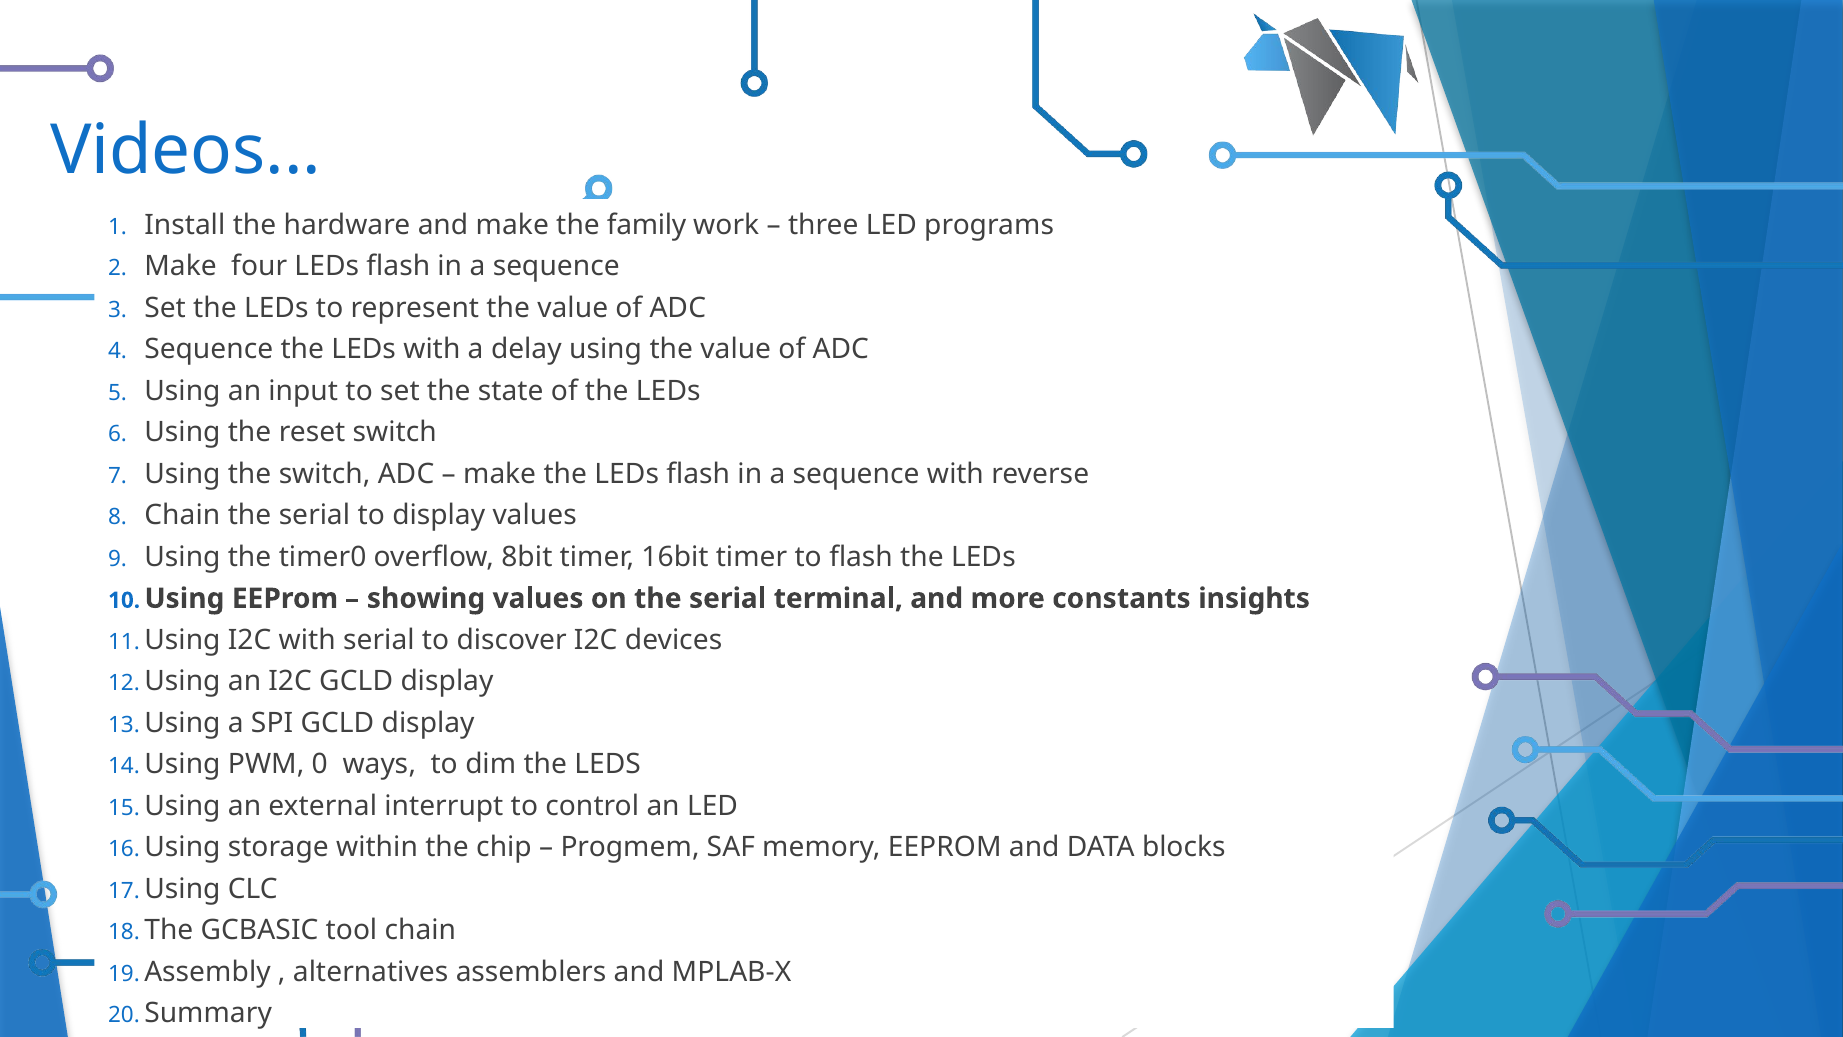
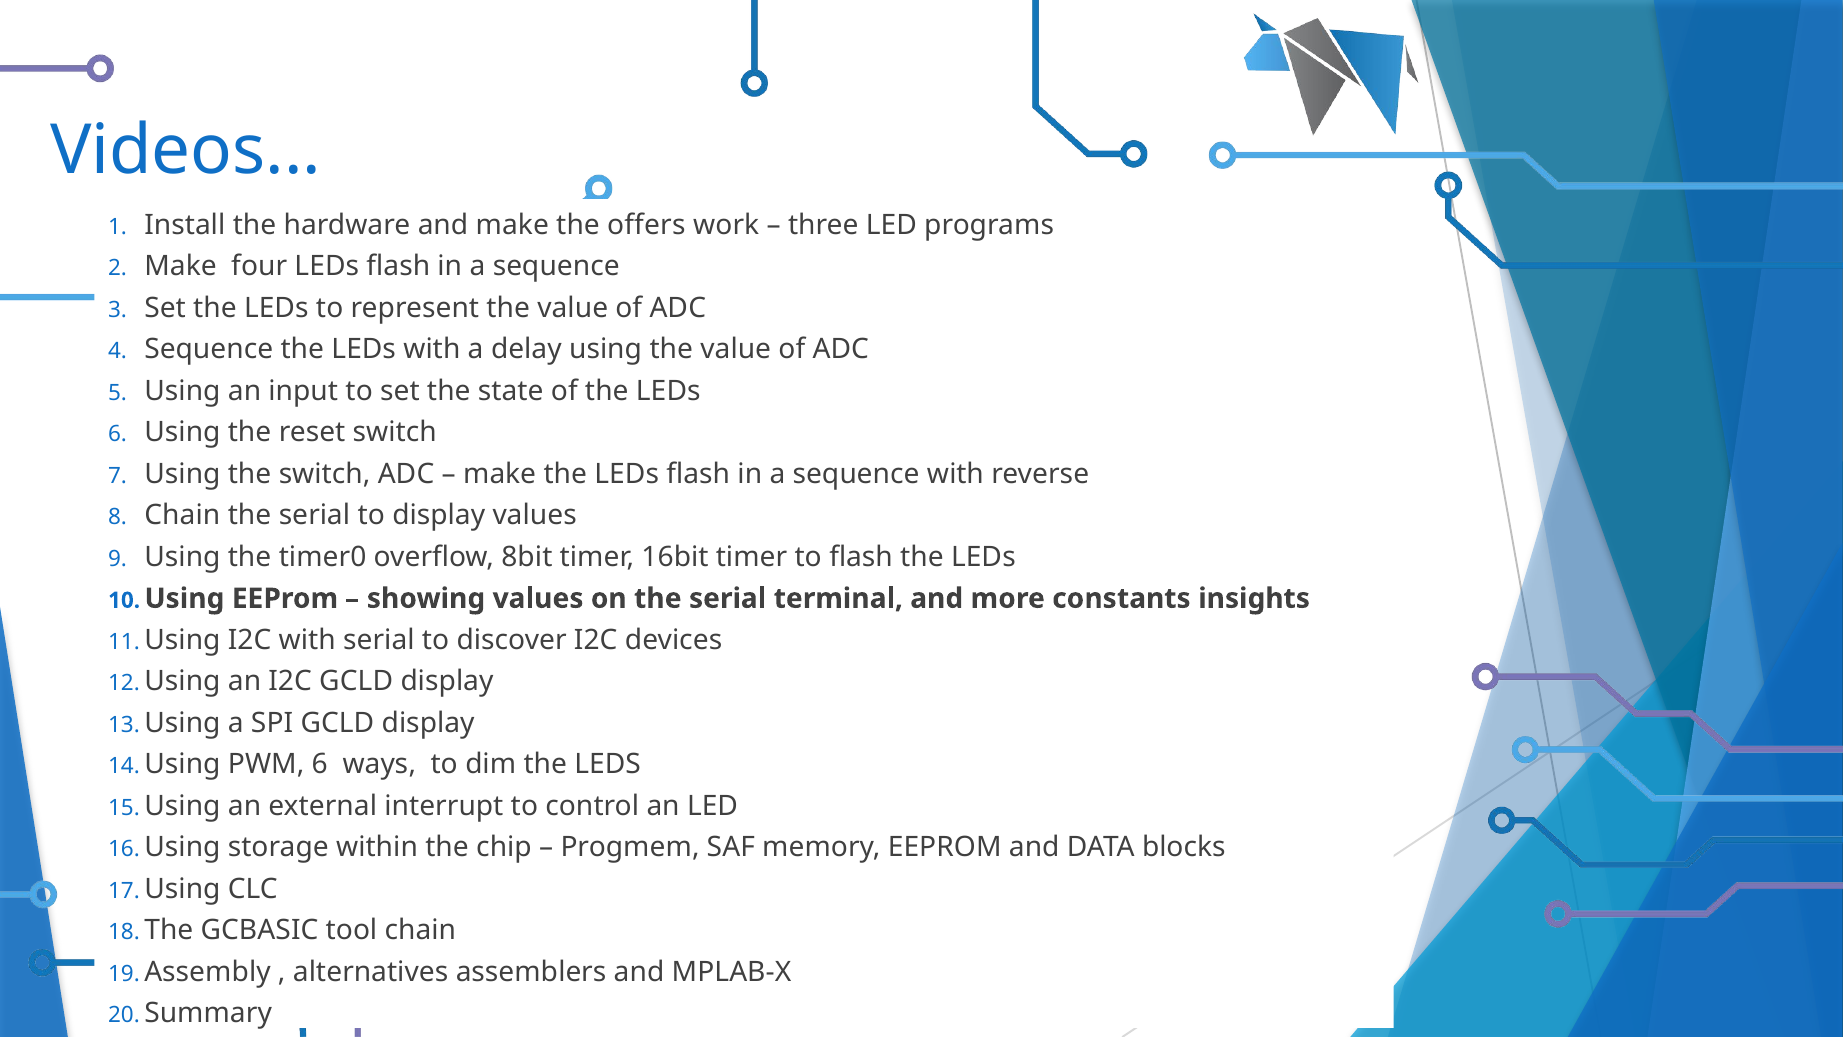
family: family -> offers
PWM 0: 0 -> 6
